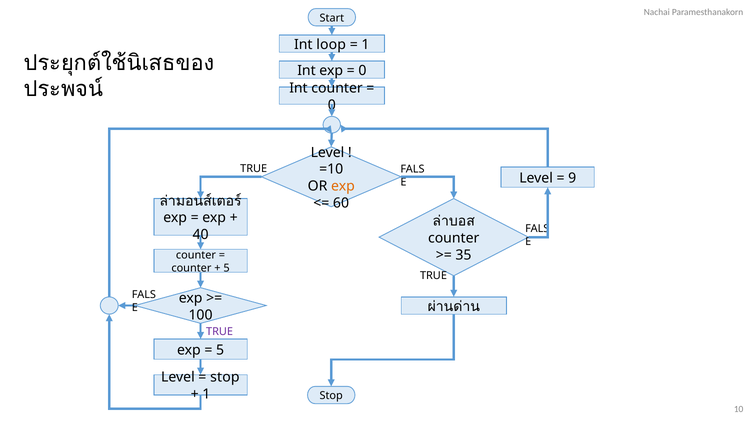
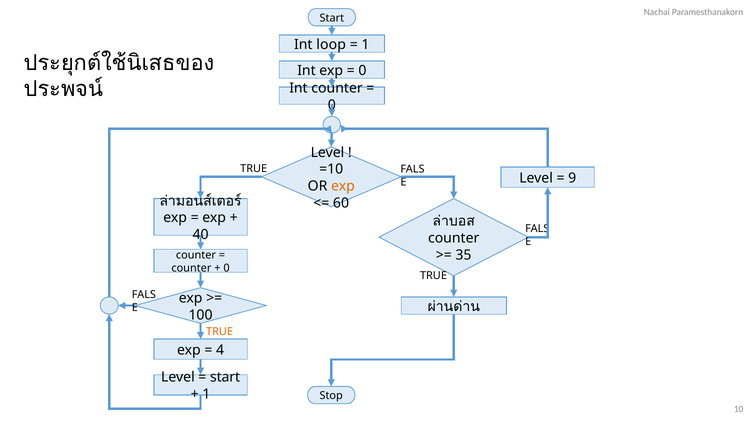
5 at (227, 268): 5 -> 0
TRUE at (220, 332) colour: purple -> orange
5 at (220, 350): 5 -> 4
stop at (225, 378): stop -> start
